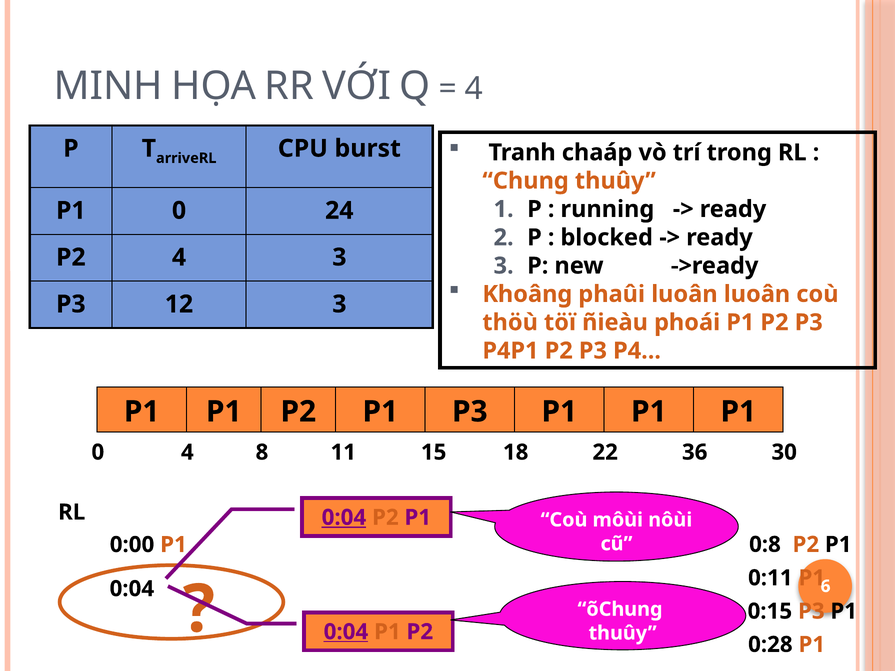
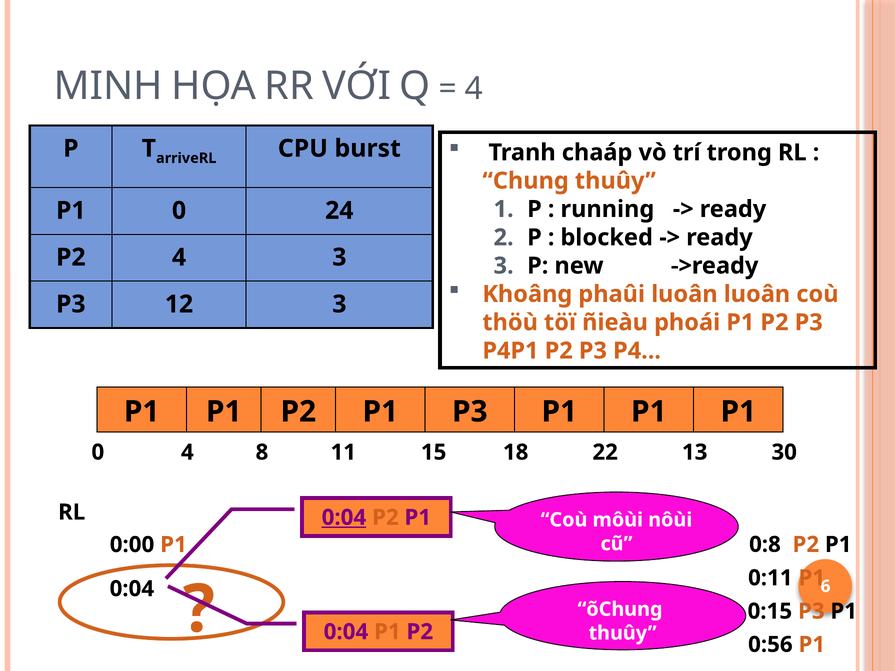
36: 36 -> 13
0:04 at (346, 632) underline: present -> none
0:28: 0:28 -> 0:56
